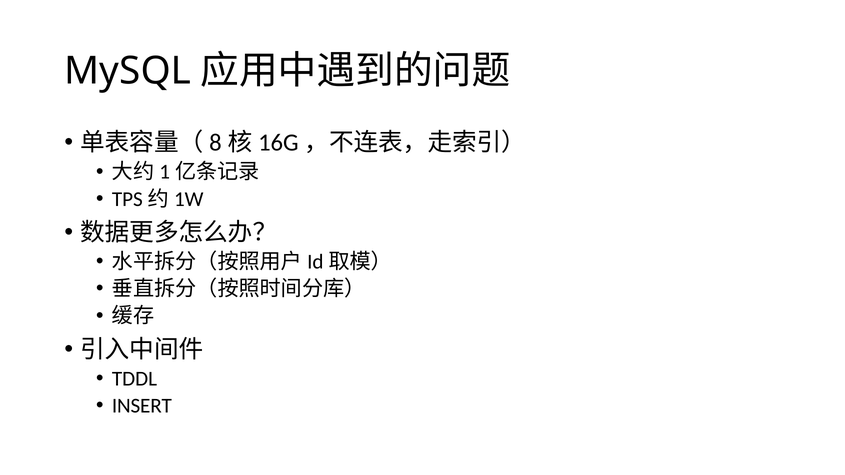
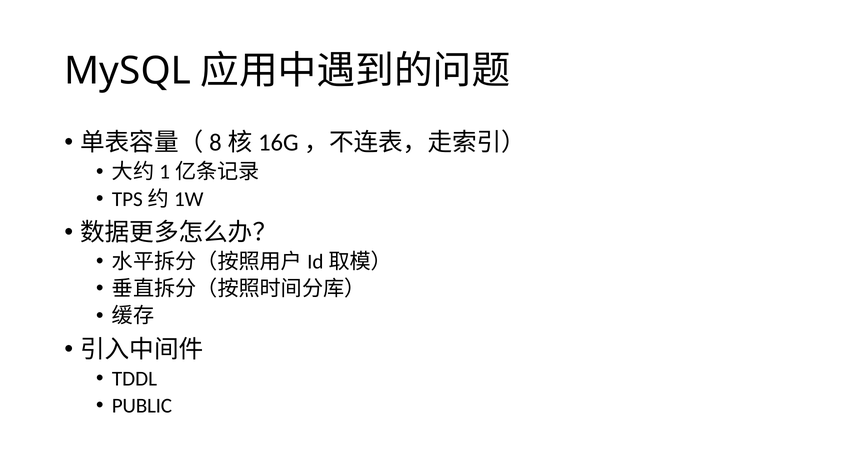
INSERT: INSERT -> PUBLIC
